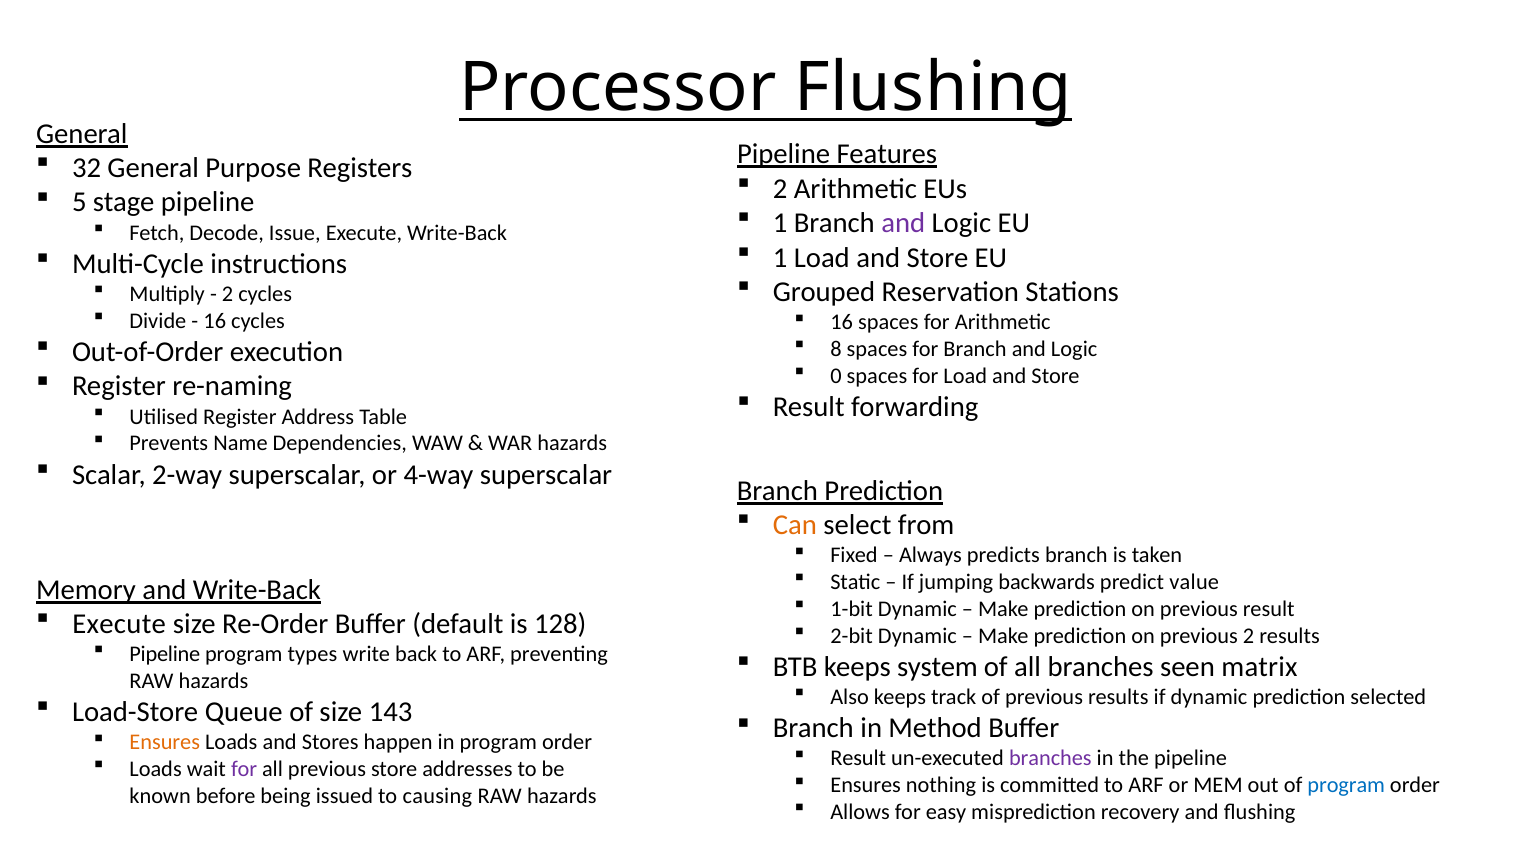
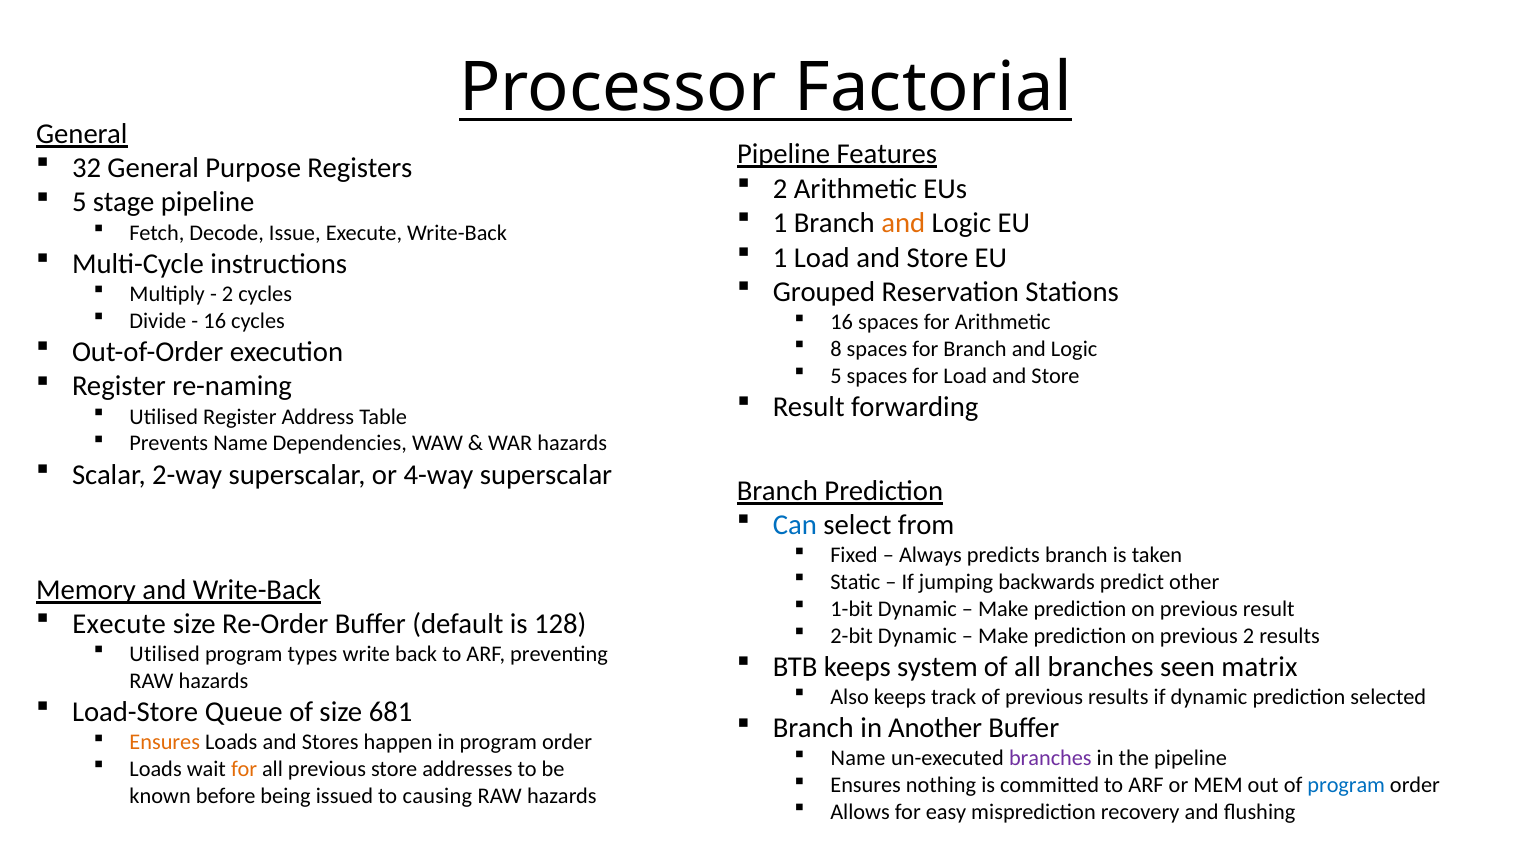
Processor Flushing: Flushing -> Factorial
and at (903, 223) colour: purple -> orange
0 at (836, 376): 0 -> 5
Can colour: orange -> blue
value: value -> other
Pipeline at (165, 654): Pipeline -> Utilised
143: 143 -> 681
Method: Method -> Another
Result at (858, 758): Result -> Name
for at (244, 769) colour: purple -> orange
